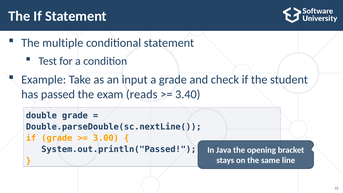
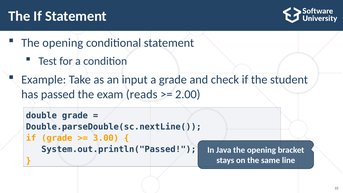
multiple at (63, 43): multiple -> opening
3.40: 3.40 -> 2.00
